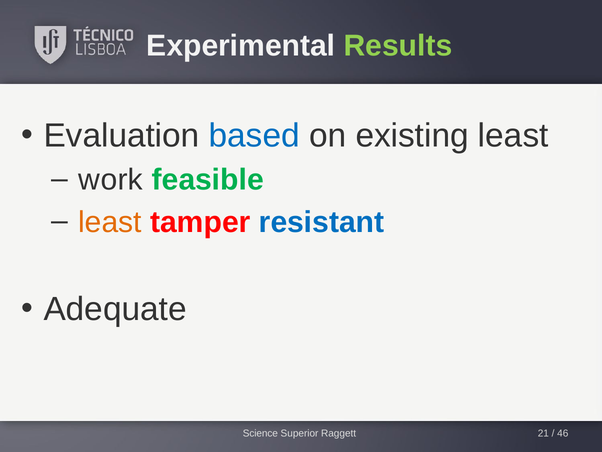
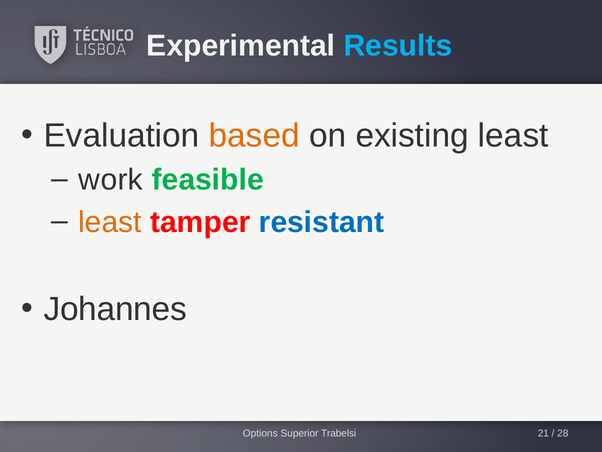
Results colour: light green -> light blue
based colour: blue -> orange
Adequate: Adequate -> Johannes
Science: Science -> Options
Raggett: Raggett -> Trabelsi
46: 46 -> 28
